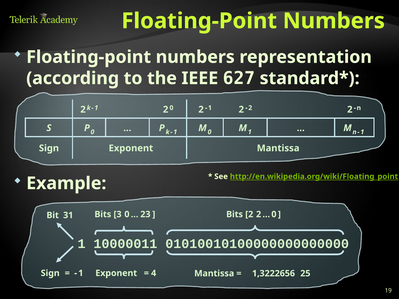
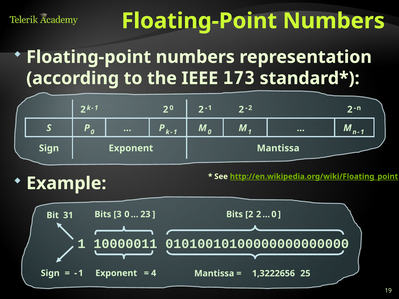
627: 627 -> 173
